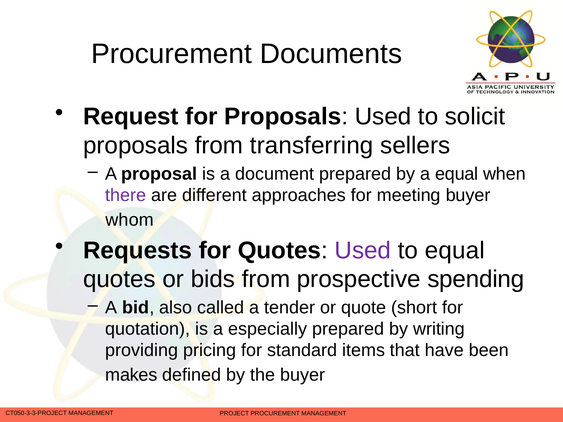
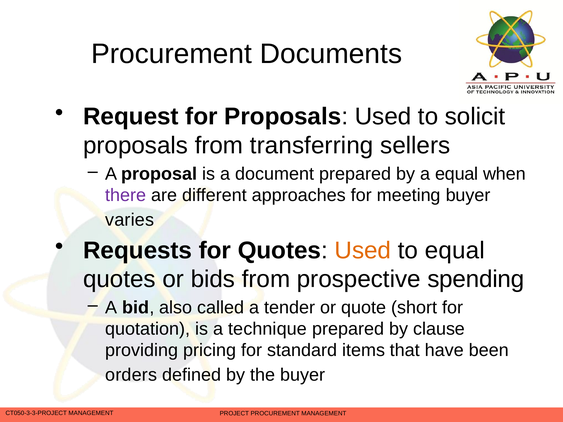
whom: whom -> varies
Used at (363, 250) colour: purple -> orange
especially: especially -> technique
writing: writing -> clause
makes: makes -> orders
